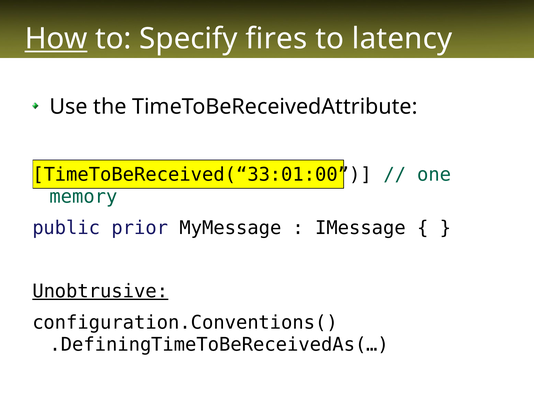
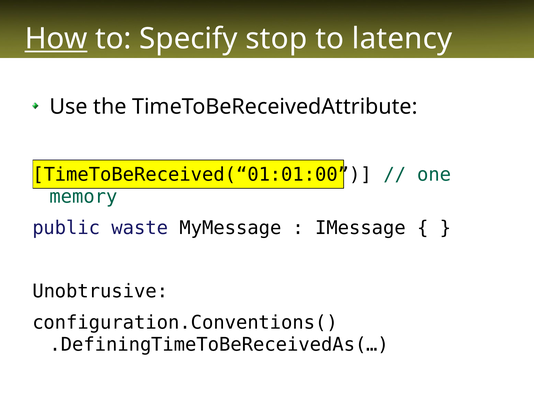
fires: fires -> stop
TimeToBeReceived(“33:01:00: TimeToBeReceived(“33:01:00 -> TimeToBeReceived(“01:01:00
prior: prior -> waste
Unobtrusive underline: present -> none
